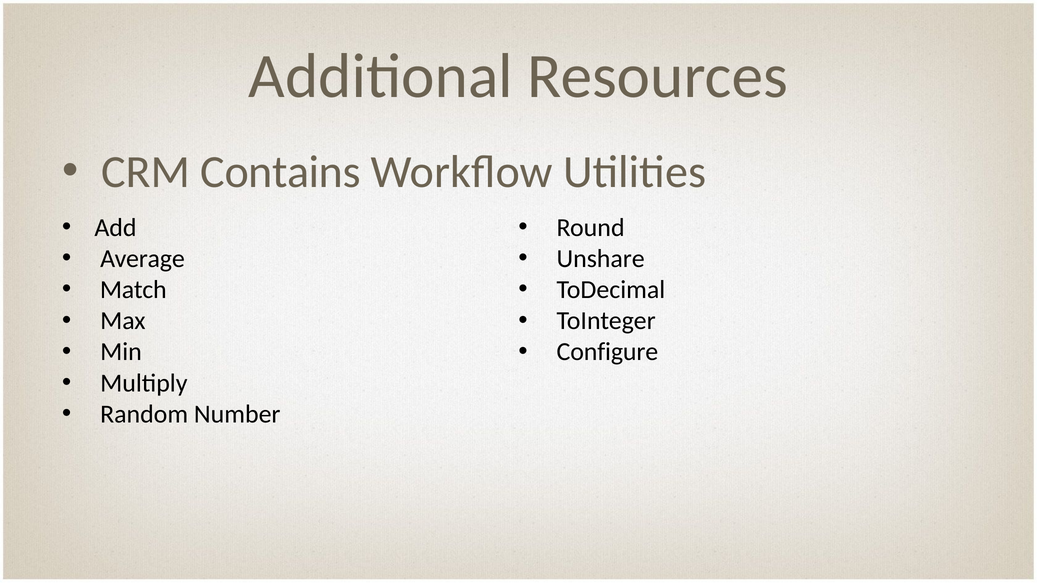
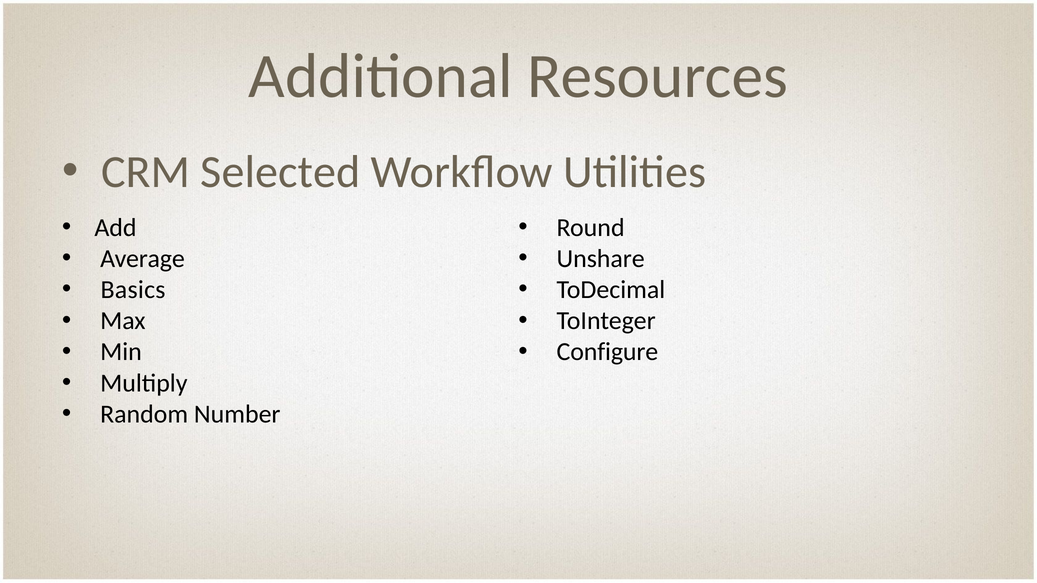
Contains: Contains -> Selected
Match: Match -> Basics
